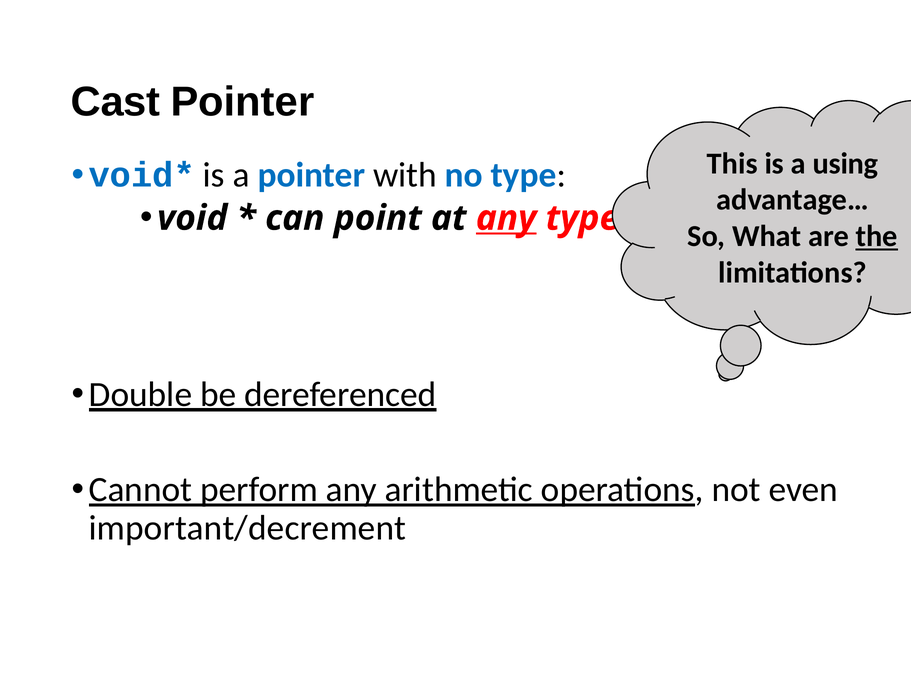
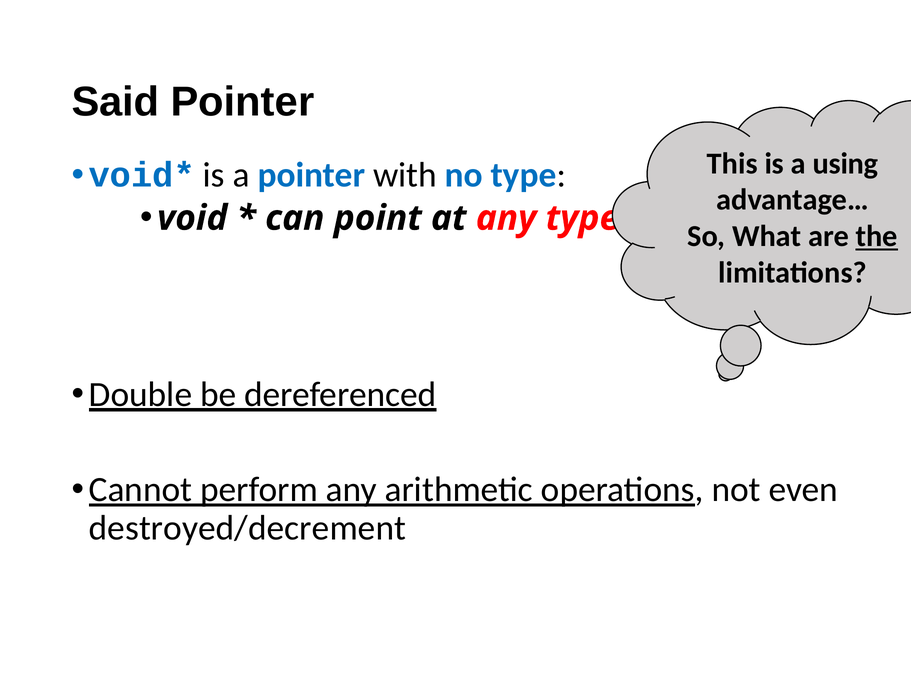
Cast: Cast -> Said
any at (506, 218) underline: present -> none
important/decrement: important/decrement -> destroyed/decrement
